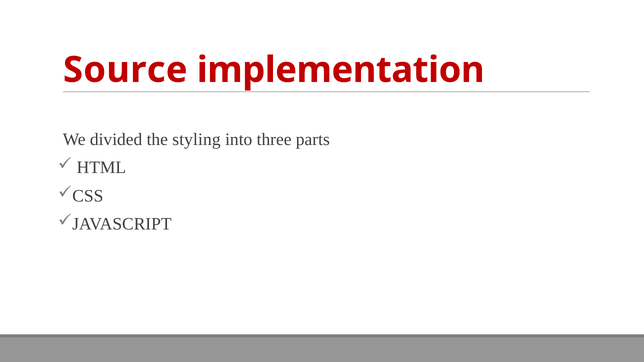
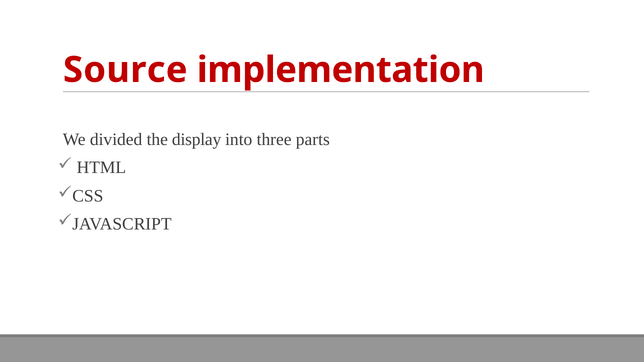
styling: styling -> display
